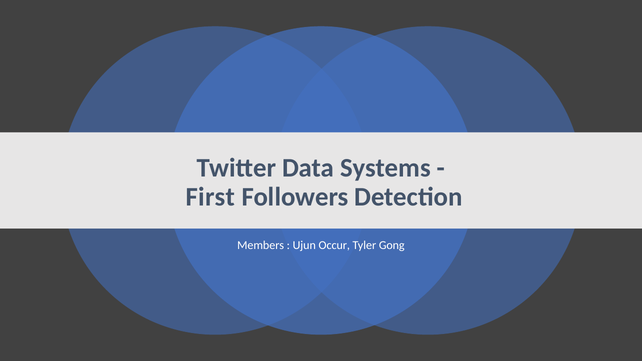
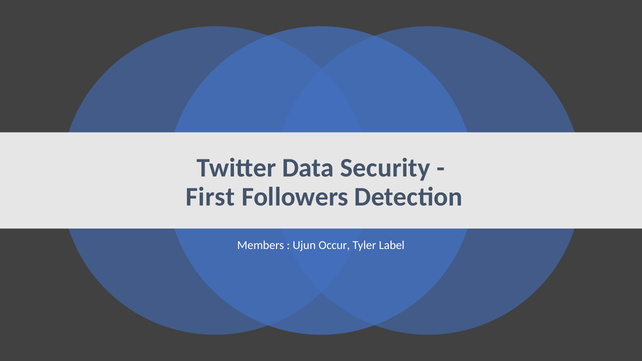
Systems: Systems -> Security
Gong: Gong -> Label
